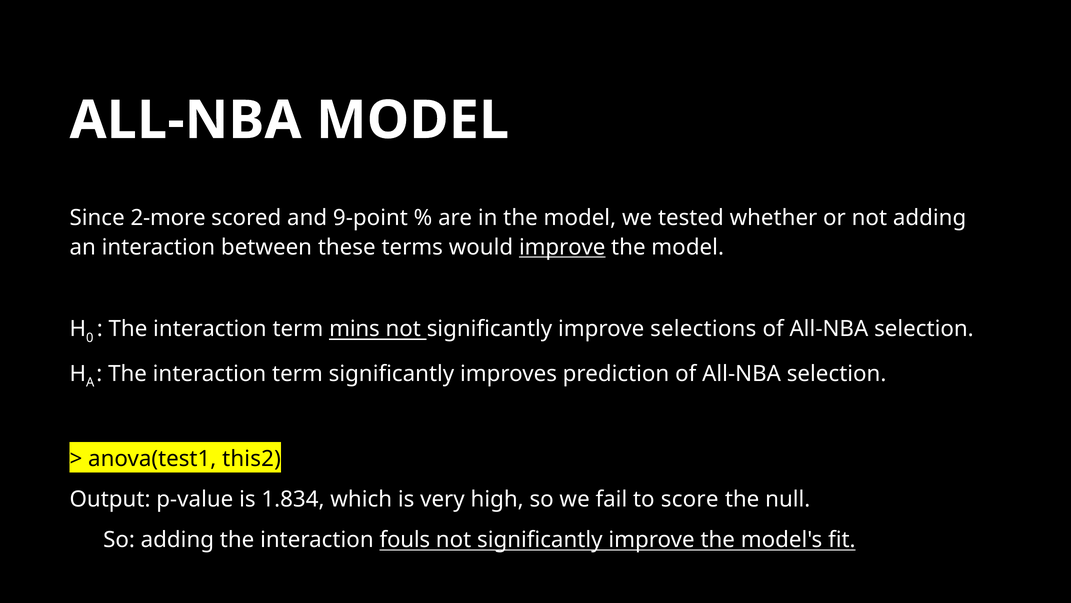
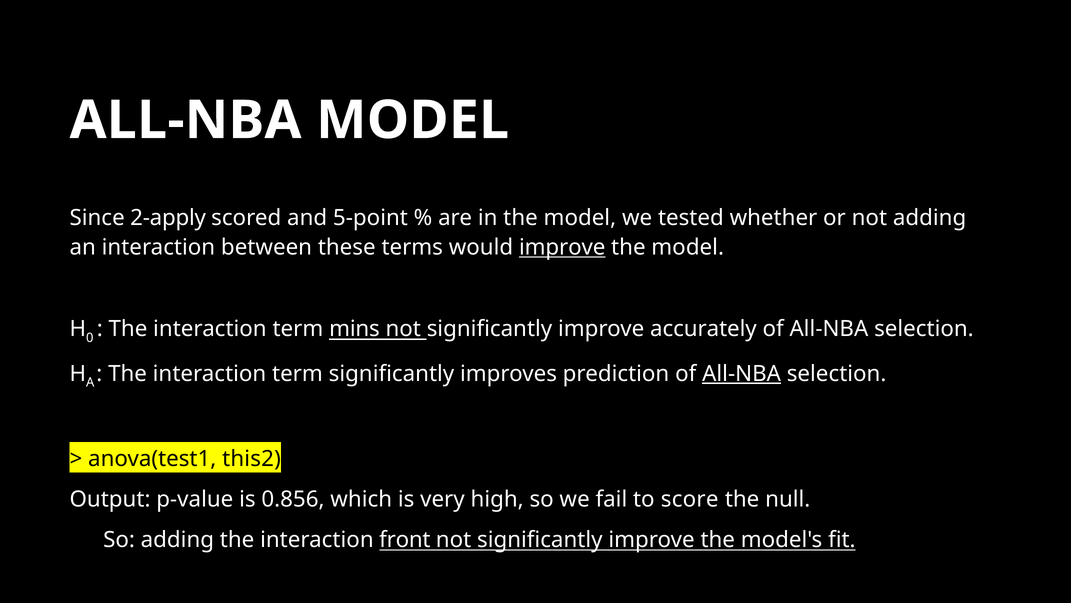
2-more: 2-more -> 2-apply
9-point: 9-point -> 5-point
selections: selections -> accurately
All-NBA at (742, 373) underline: none -> present
1.834: 1.834 -> 0.856
fouls: fouls -> front
